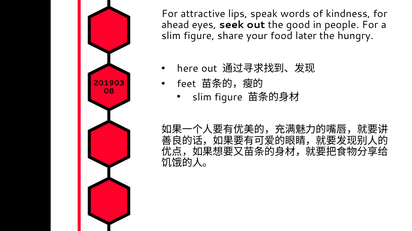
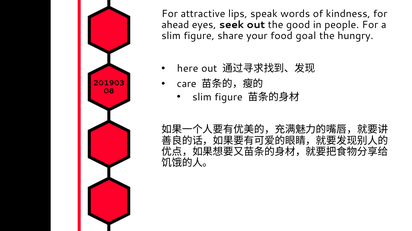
later: later -> goal
feet: feet -> care
